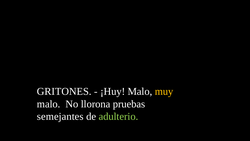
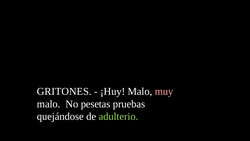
muy colour: yellow -> pink
llorona: llorona -> pesetas
semejantes: semejantes -> quejándose
